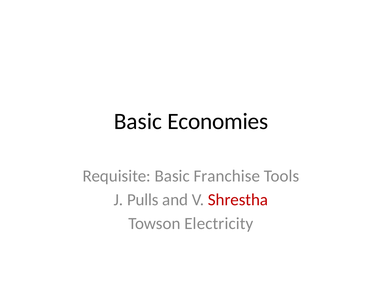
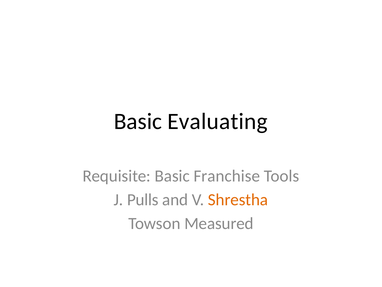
Economies: Economies -> Evaluating
Shrestha colour: red -> orange
Electricity: Electricity -> Measured
